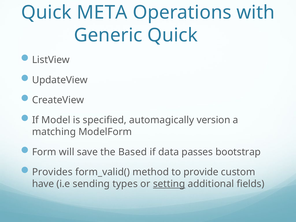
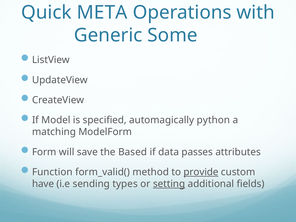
Generic Quick: Quick -> Some
version: version -> python
bootstrap: bootstrap -> attributes
Provides: Provides -> Function
provide underline: none -> present
